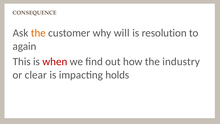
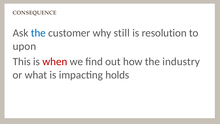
the at (38, 33) colour: orange -> blue
will: will -> still
again: again -> upon
clear: clear -> what
